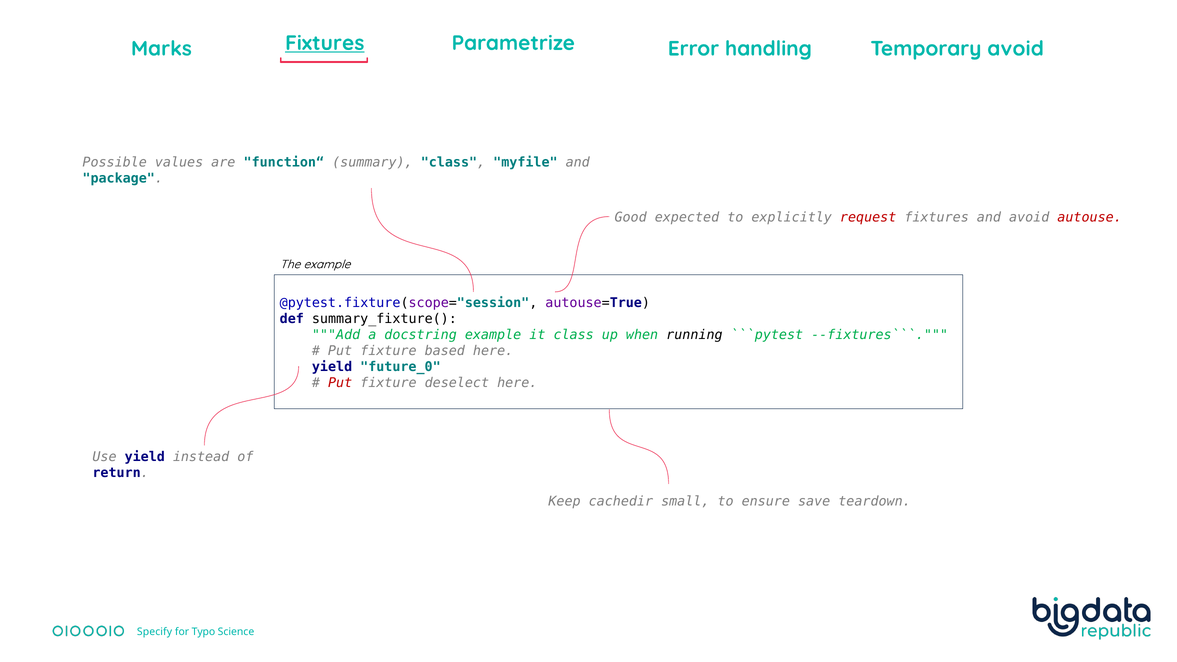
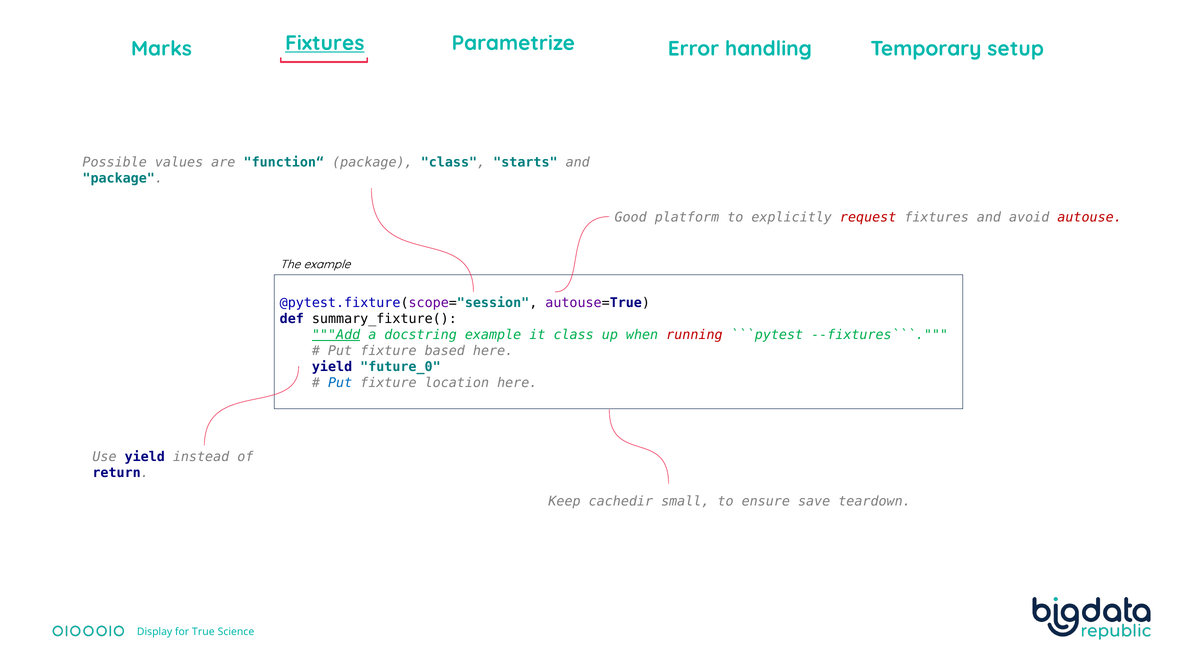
Temporary avoid: avoid -> setup
function“ summary: summary -> package
myfile: myfile -> starts
expected: expected -> platform
Add underline: none -> present
running colour: black -> red
Put at (340, 383) colour: red -> blue
deselect: deselect -> location
Specify: Specify -> Display
Typo: Typo -> True
